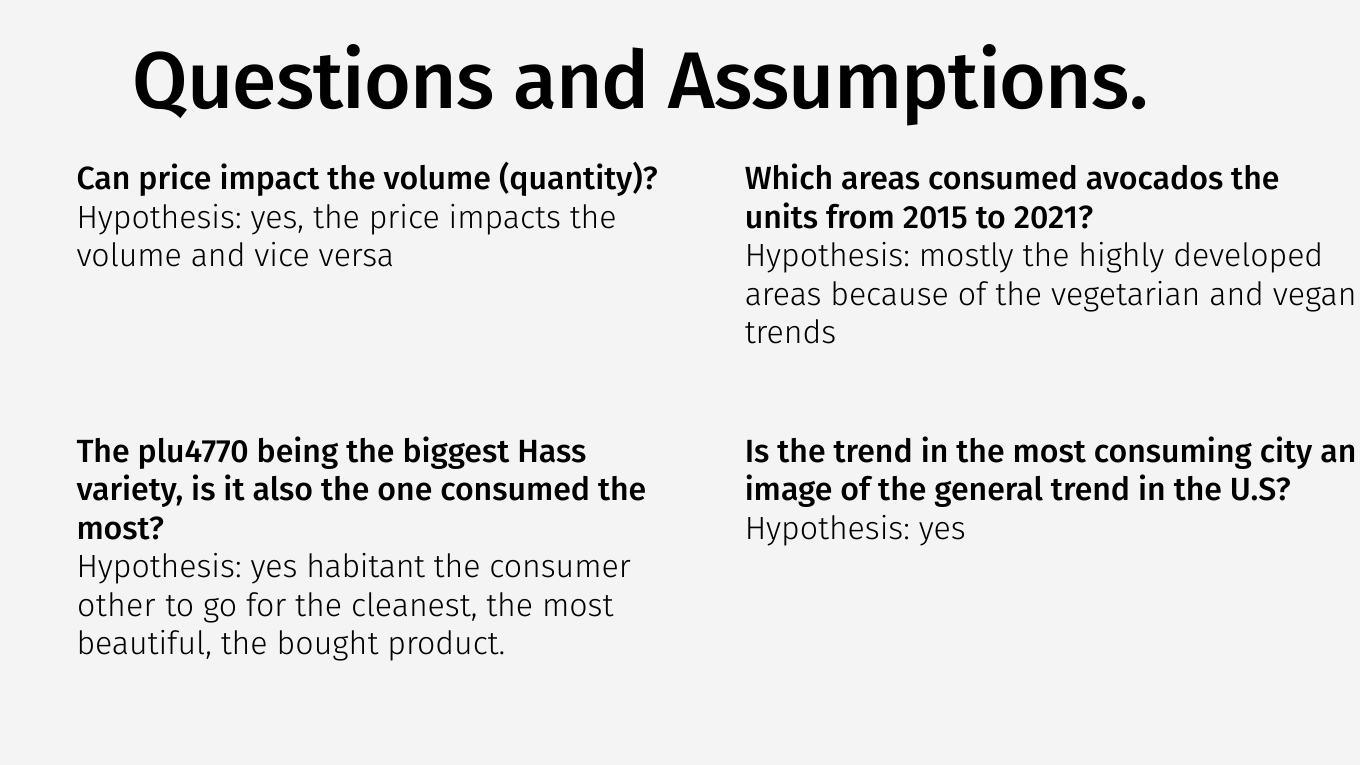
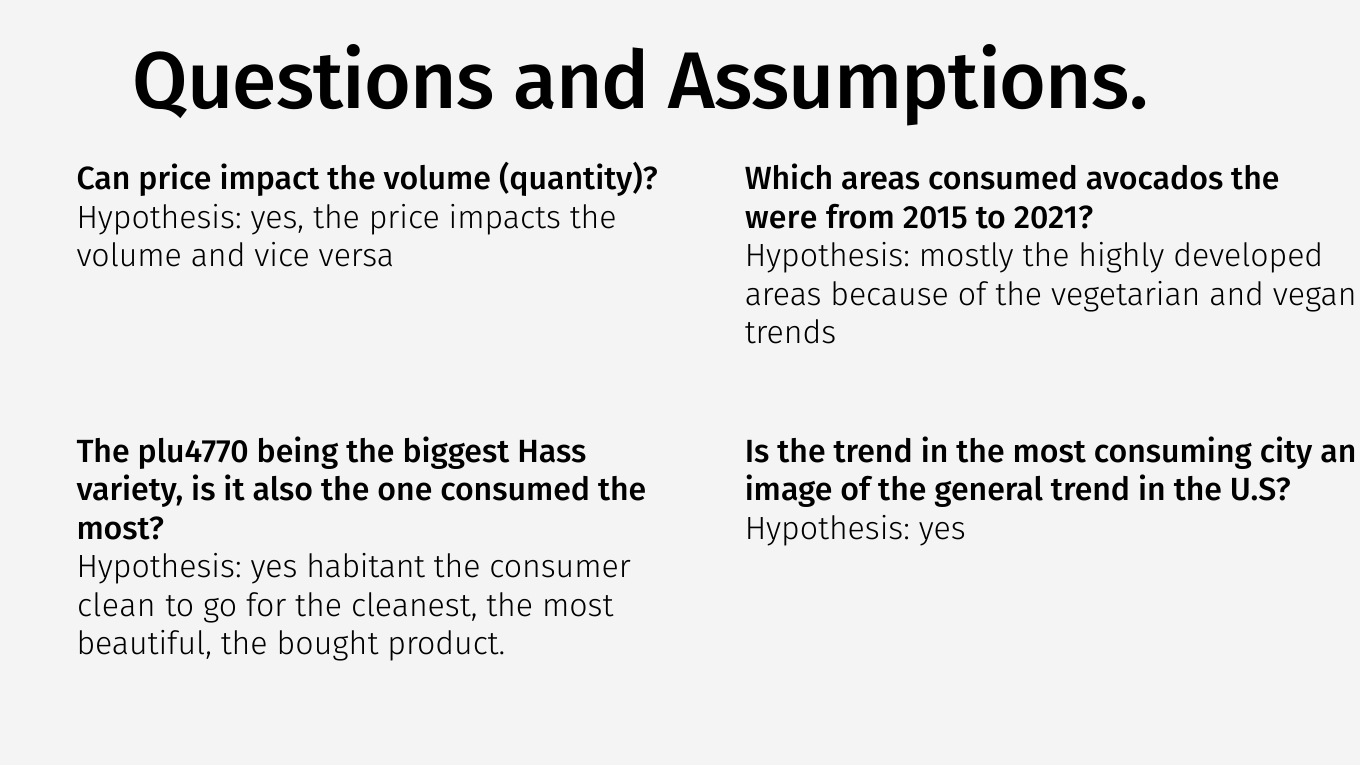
units: units -> were
other: other -> clean
